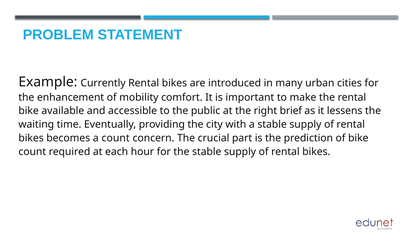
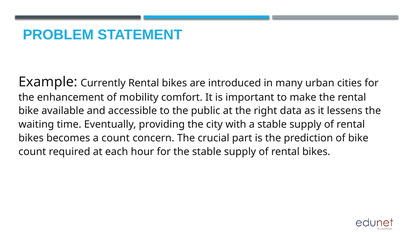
brief: brief -> data
